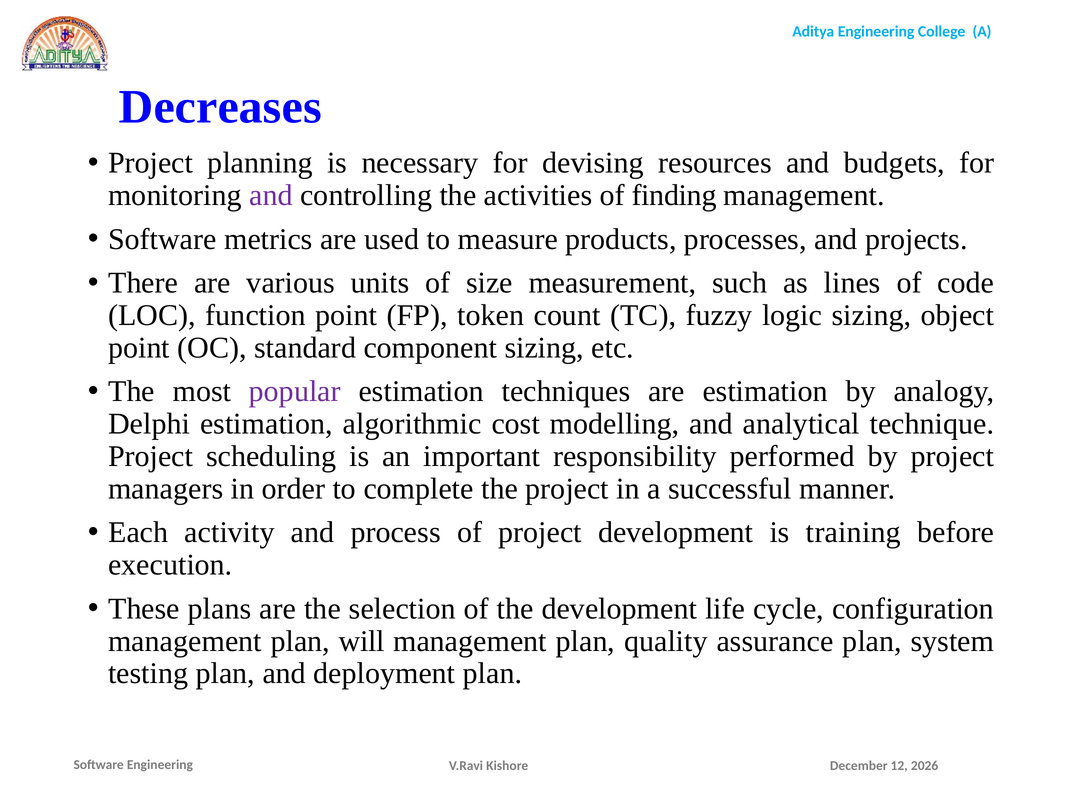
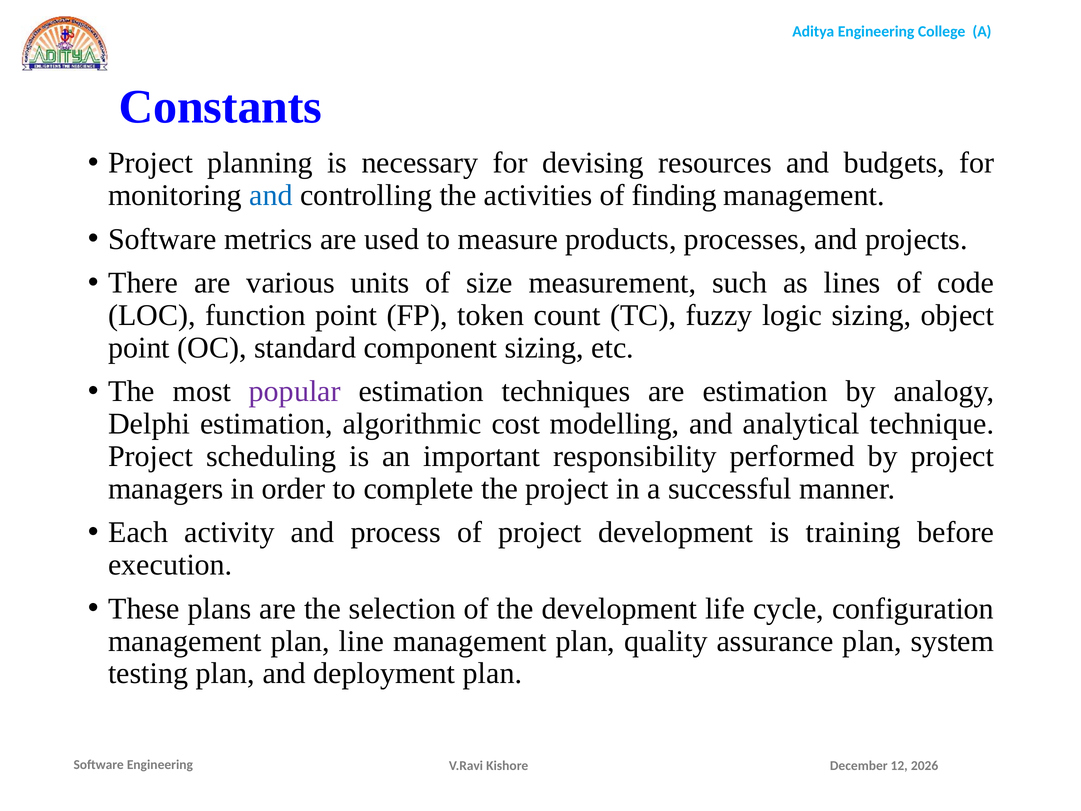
Decreases: Decreases -> Constants
and at (271, 195) colour: purple -> blue
will: will -> line
